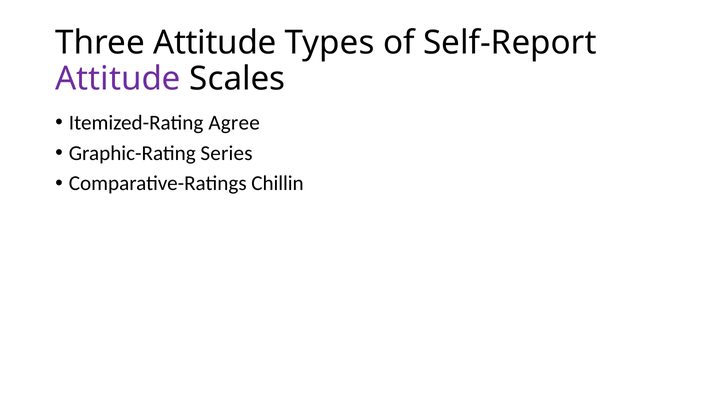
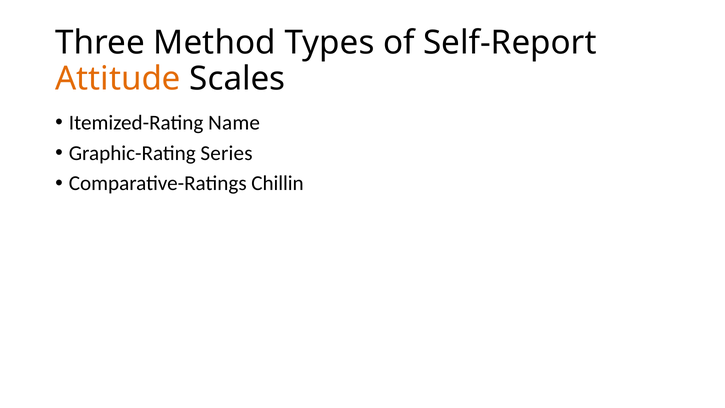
Three Attitude: Attitude -> Method
Attitude at (118, 79) colour: purple -> orange
Agree: Agree -> Name
